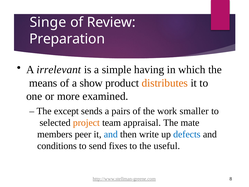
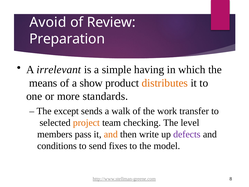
Singe: Singe -> Avoid
examined: examined -> standards
pairs: pairs -> walk
smaller: smaller -> transfer
appraisal: appraisal -> checking
mate: mate -> level
peer: peer -> pass
and at (111, 134) colour: blue -> orange
defects colour: blue -> purple
useful: useful -> model
